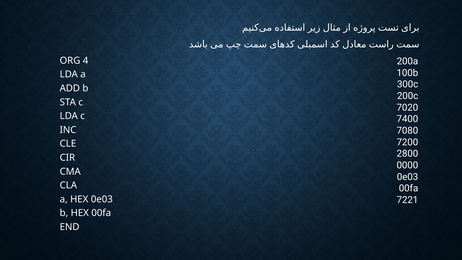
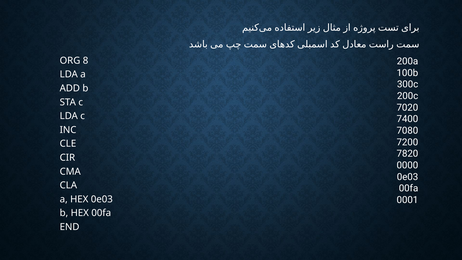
4: 4 -> 8
2800: 2800 -> 7820
7221: 7221 -> 0001
